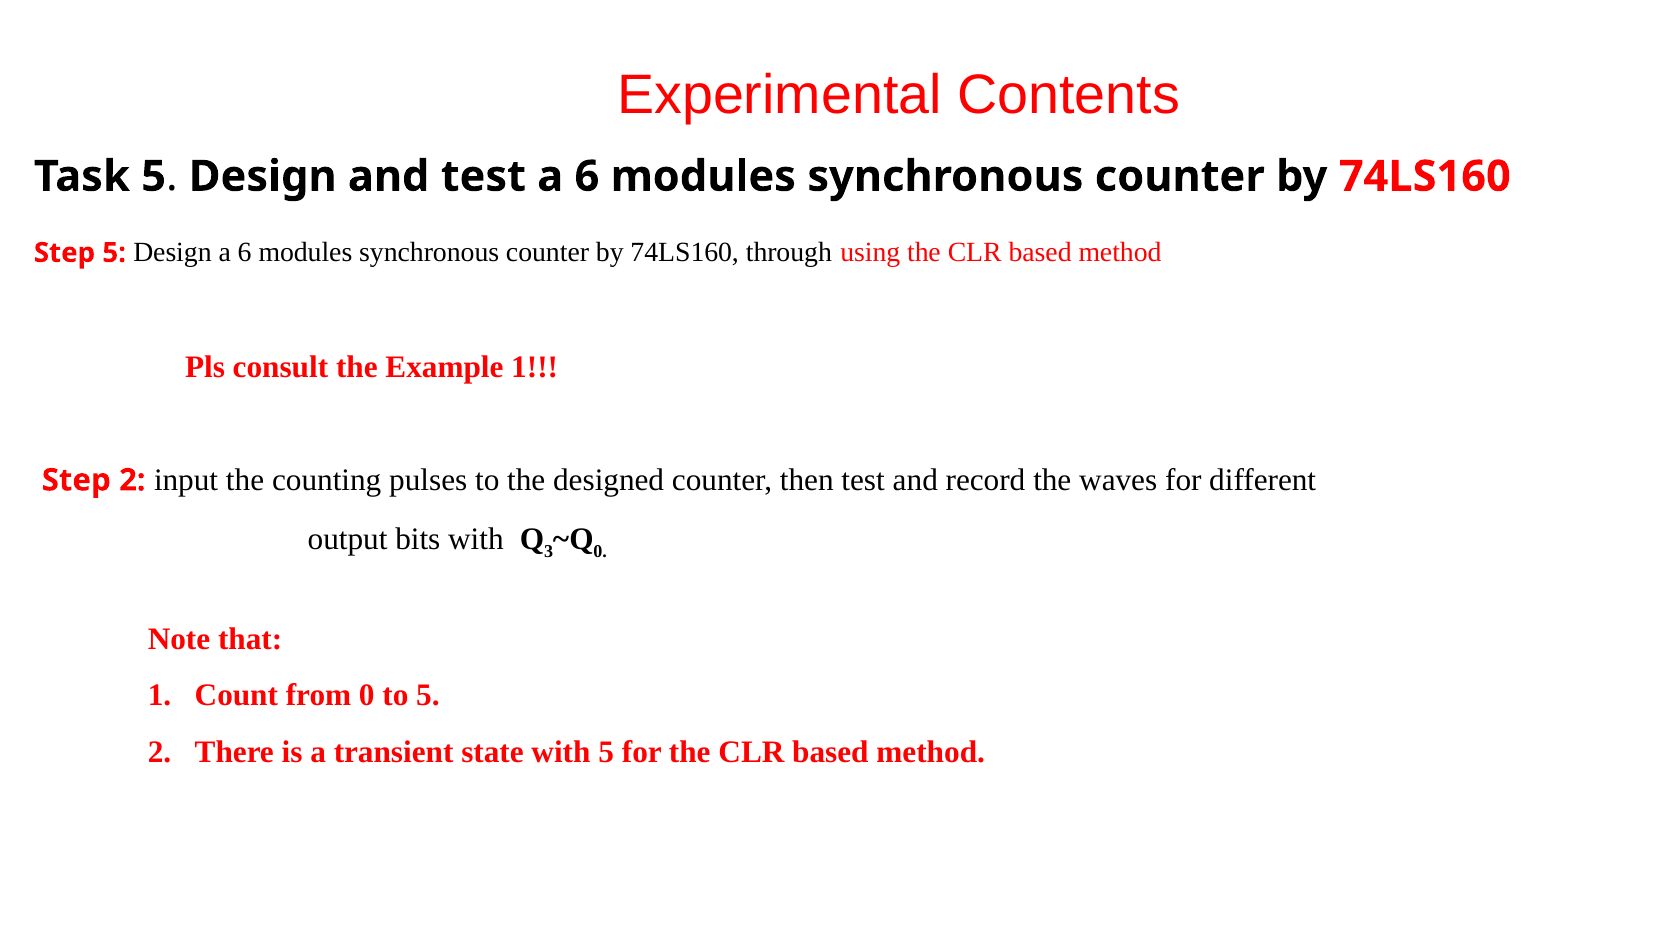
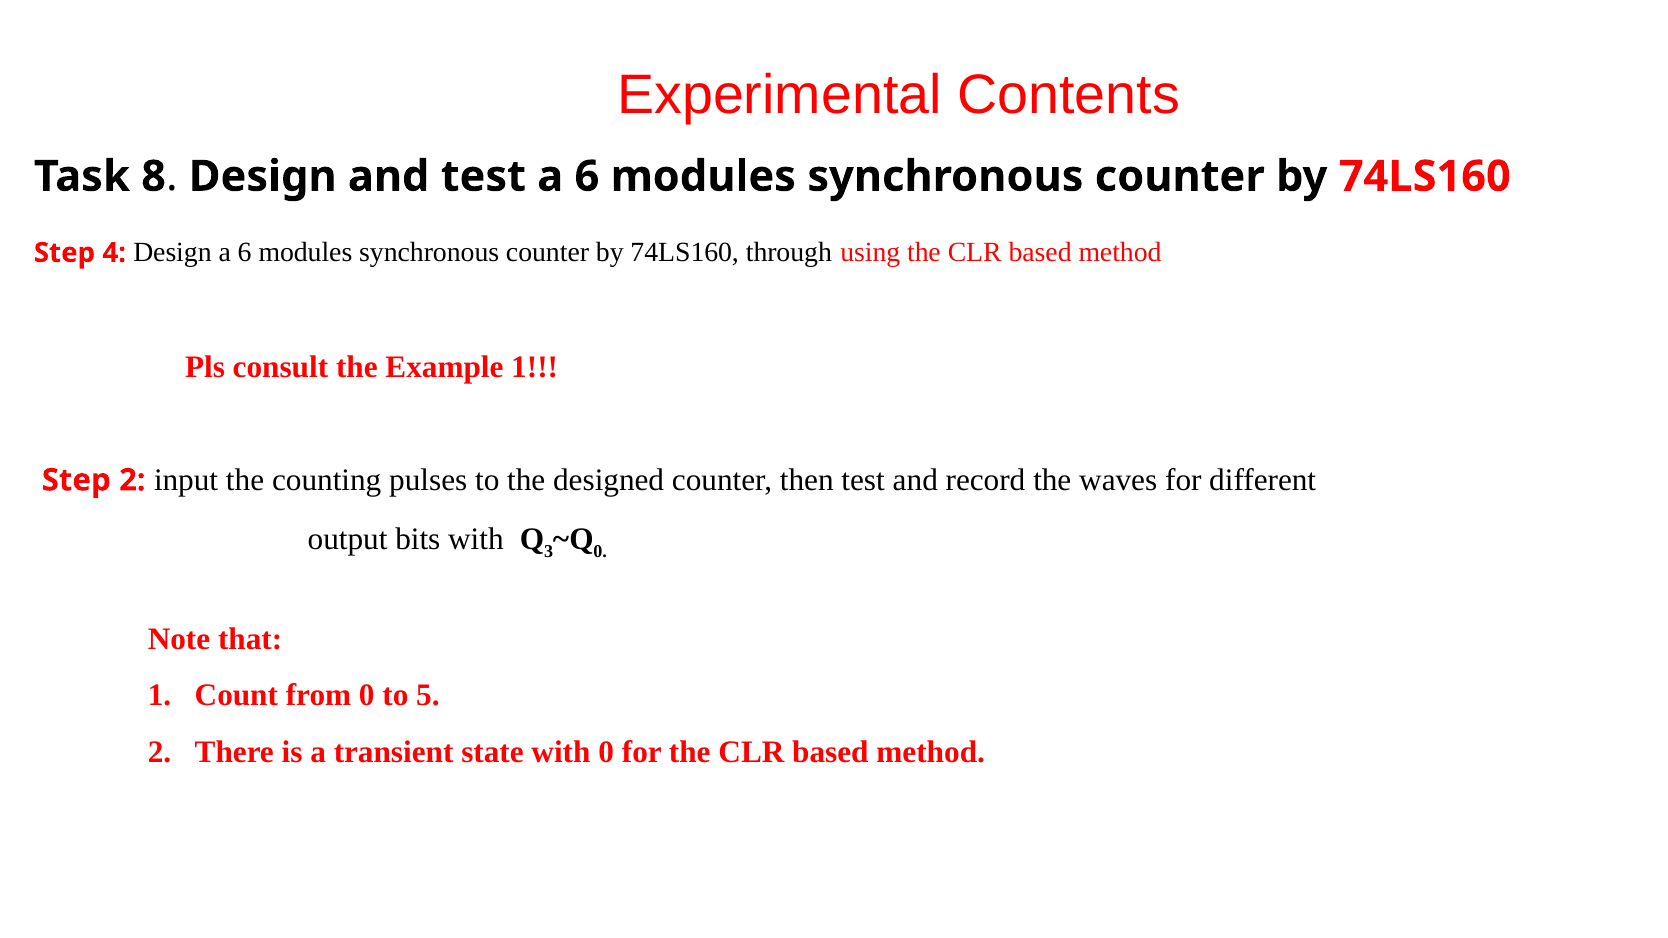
Task 5: 5 -> 8
Step 5: 5 -> 4
with 5: 5 -> 0
